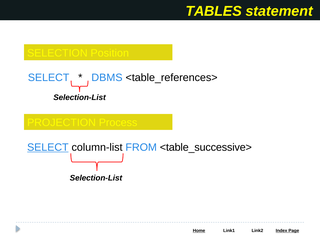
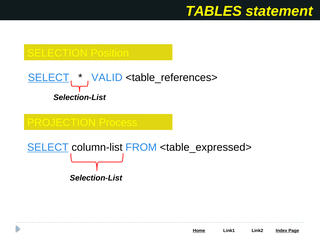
SELECT at (49, 78) underline: none -> present
DBMS: DBMS -> VALID
<table_successive>: <table_successive> -> <table_expressed>
